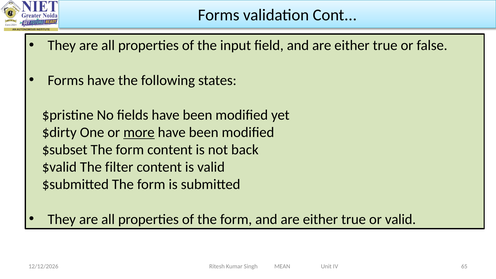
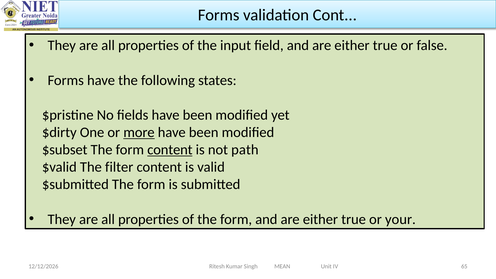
content at (170, 150) underline: none -> present
back: back -> path
or valid: valid -> your
